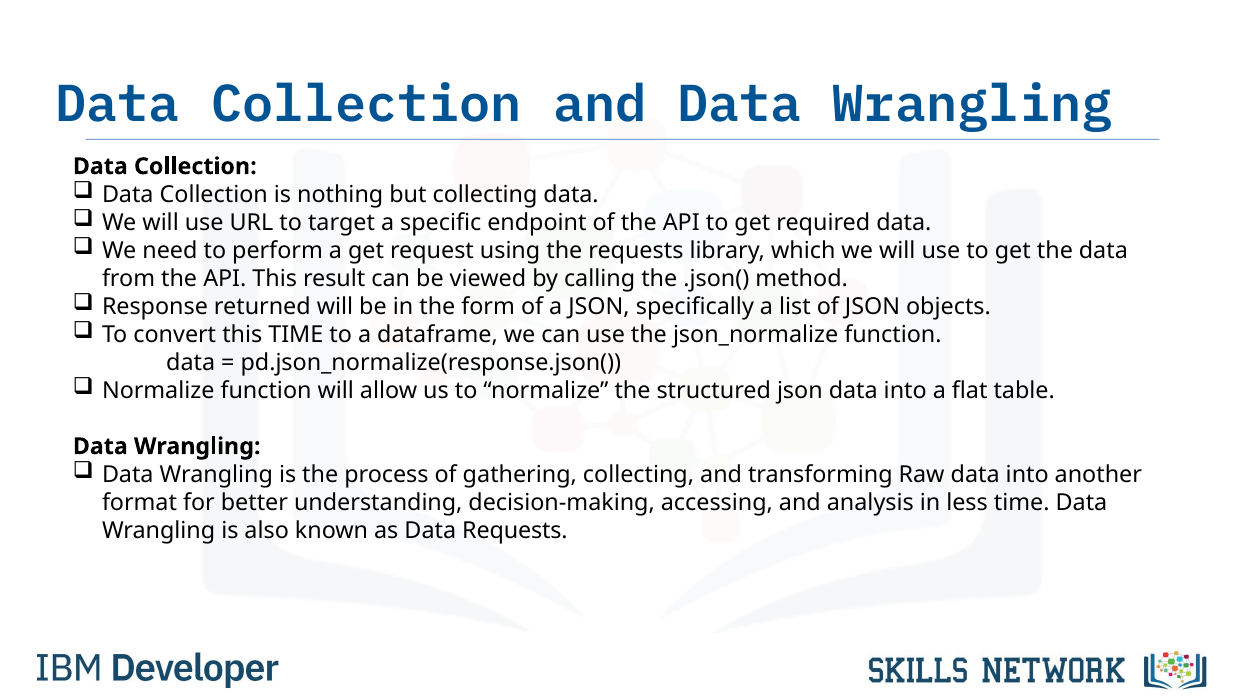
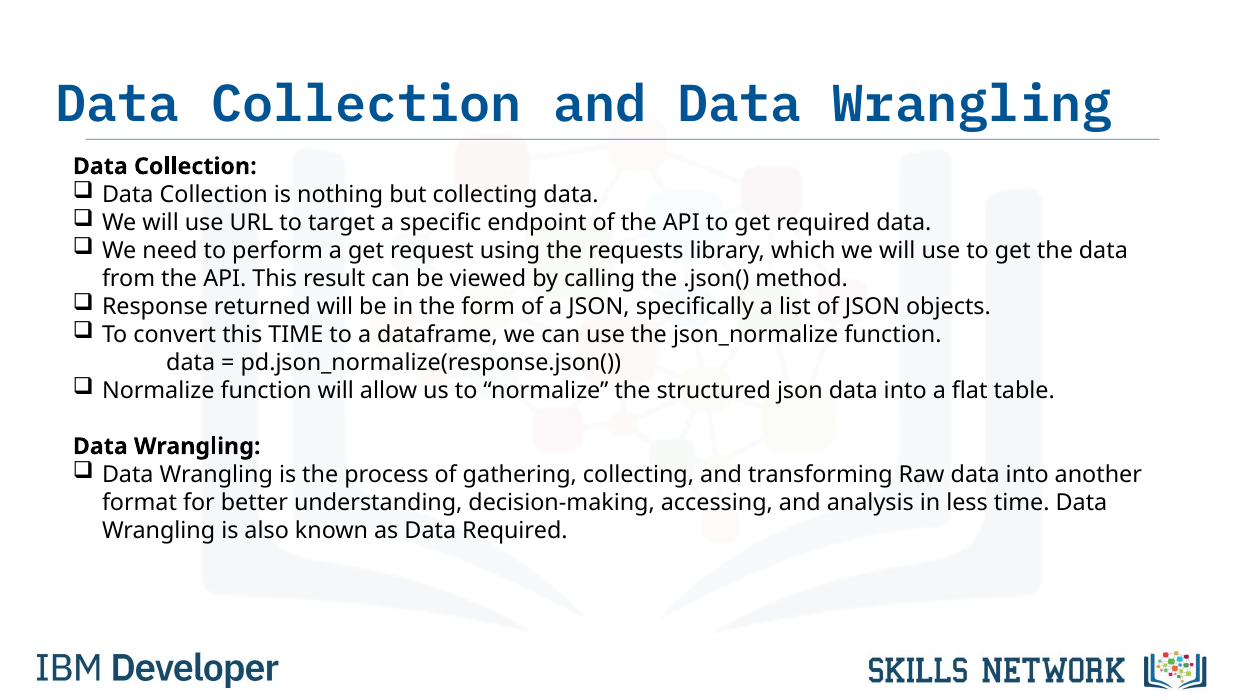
Data Requests: Requests -> Required
